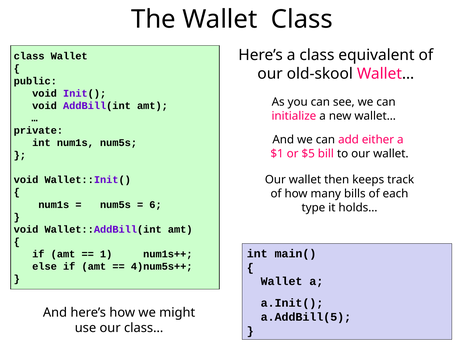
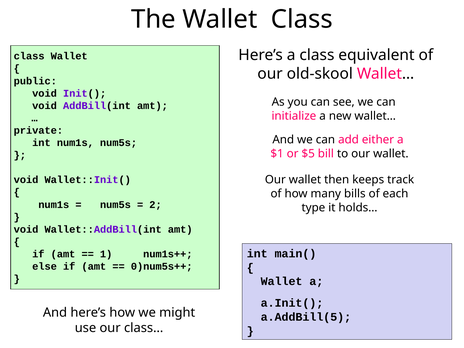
6: 6 -> 2
4)num5s++: 4)num5s++ -> 0)num5s++
